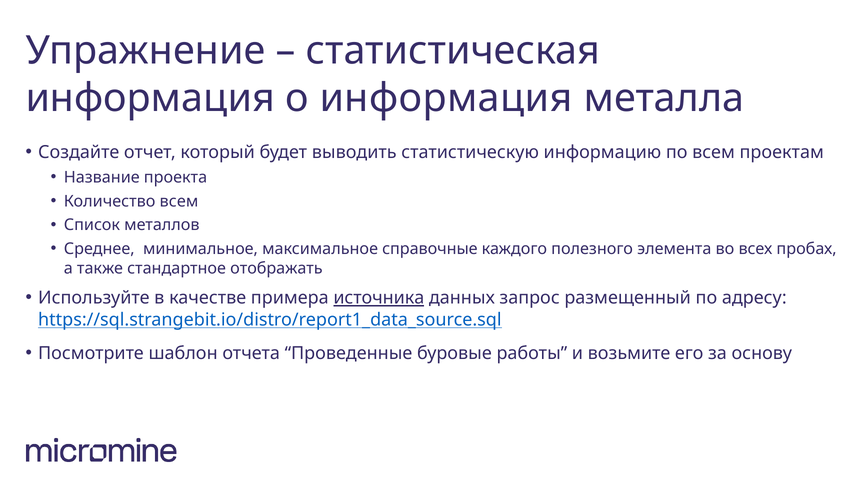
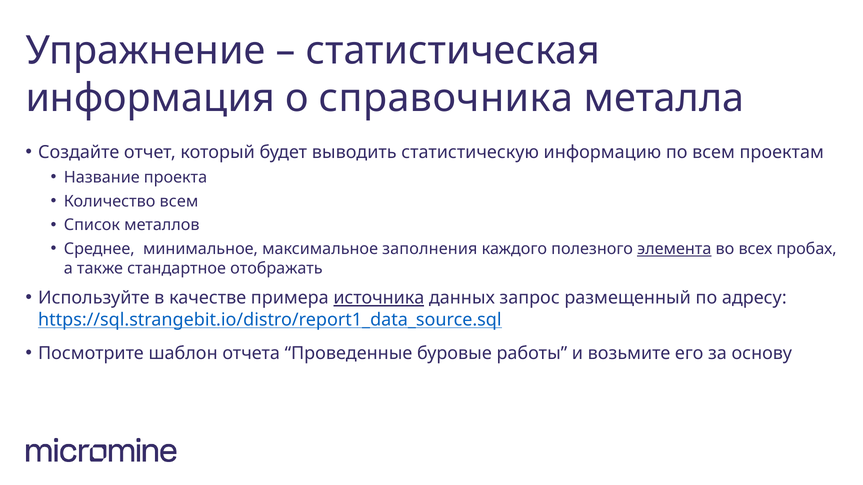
о информация: информация -> справочника
справочные: справочные -> заполнения
элемента underline: none -> present
